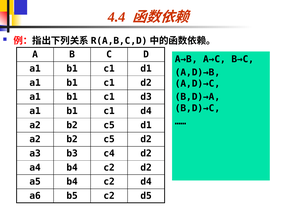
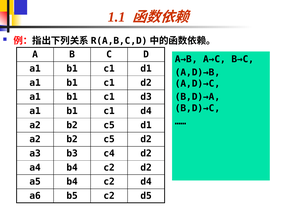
4.4: 4.4 -> 1.1
